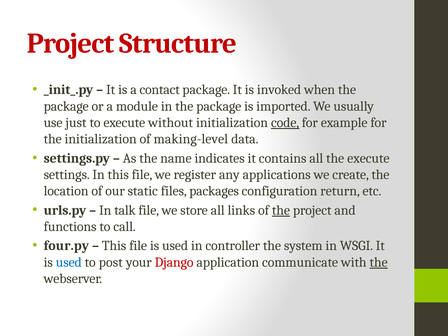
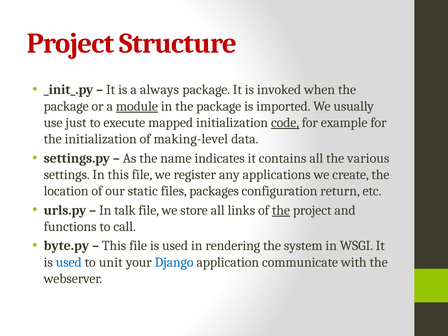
contact: contact -> always
module underline: none -> present
without: without -> mapped
the execute: execute -> various
four.py: four.py -> byte.py
controller: controller -> rendering
post: post -> unit
Django colour: red -> blue
the at (379, 262) underline: present -> none
